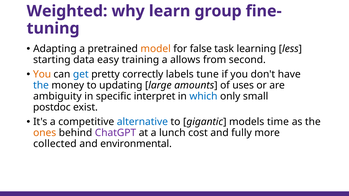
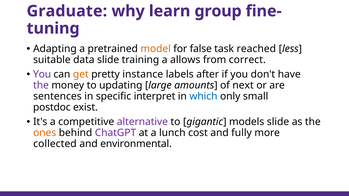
Weighted: Weighted -> Graduate
learning: learning -> reached
starting: starting -> suitable
data easy: easy -> slide
second: second -> correct
You at (42, 74) colour: orange -> purple
get colour: blue -> orange
correctly: correctly -> instance
tune: tune -> after
the at (41, 85) colour: blue -> purple
uses: uses -> next
ambiguity: ambiguity -> sentences
alternative colour: blue -> purple
models time: time -> slide
